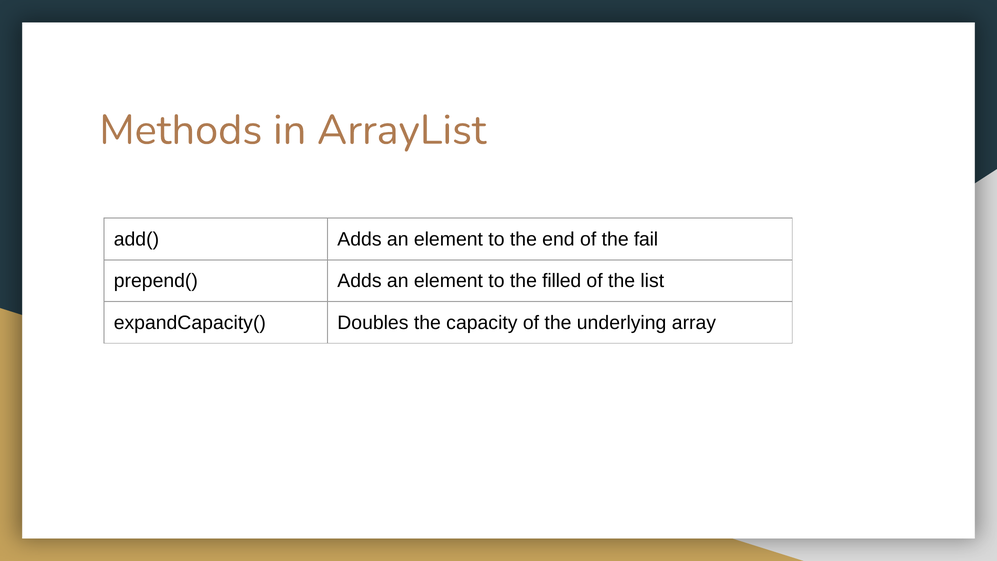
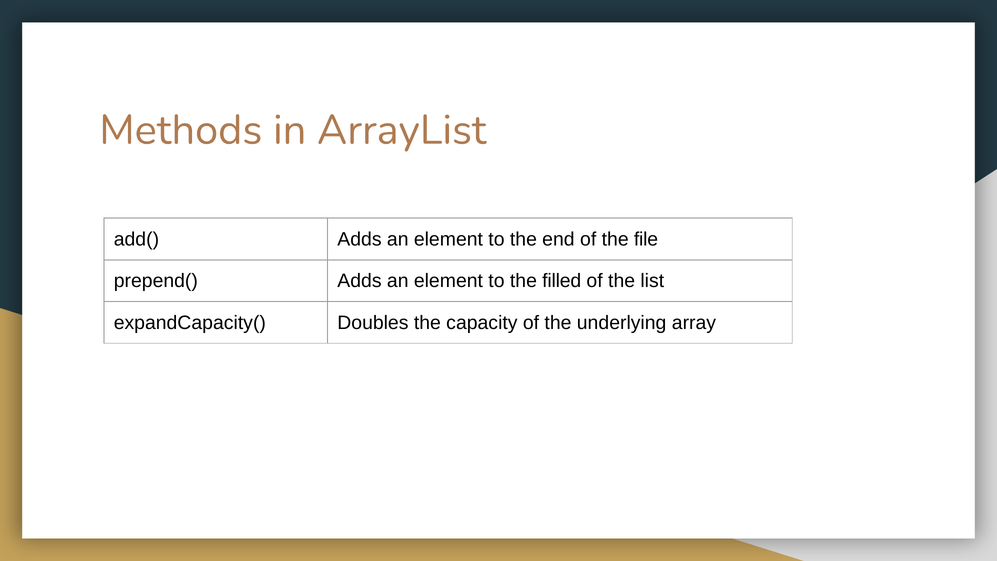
fail: fail -> file
